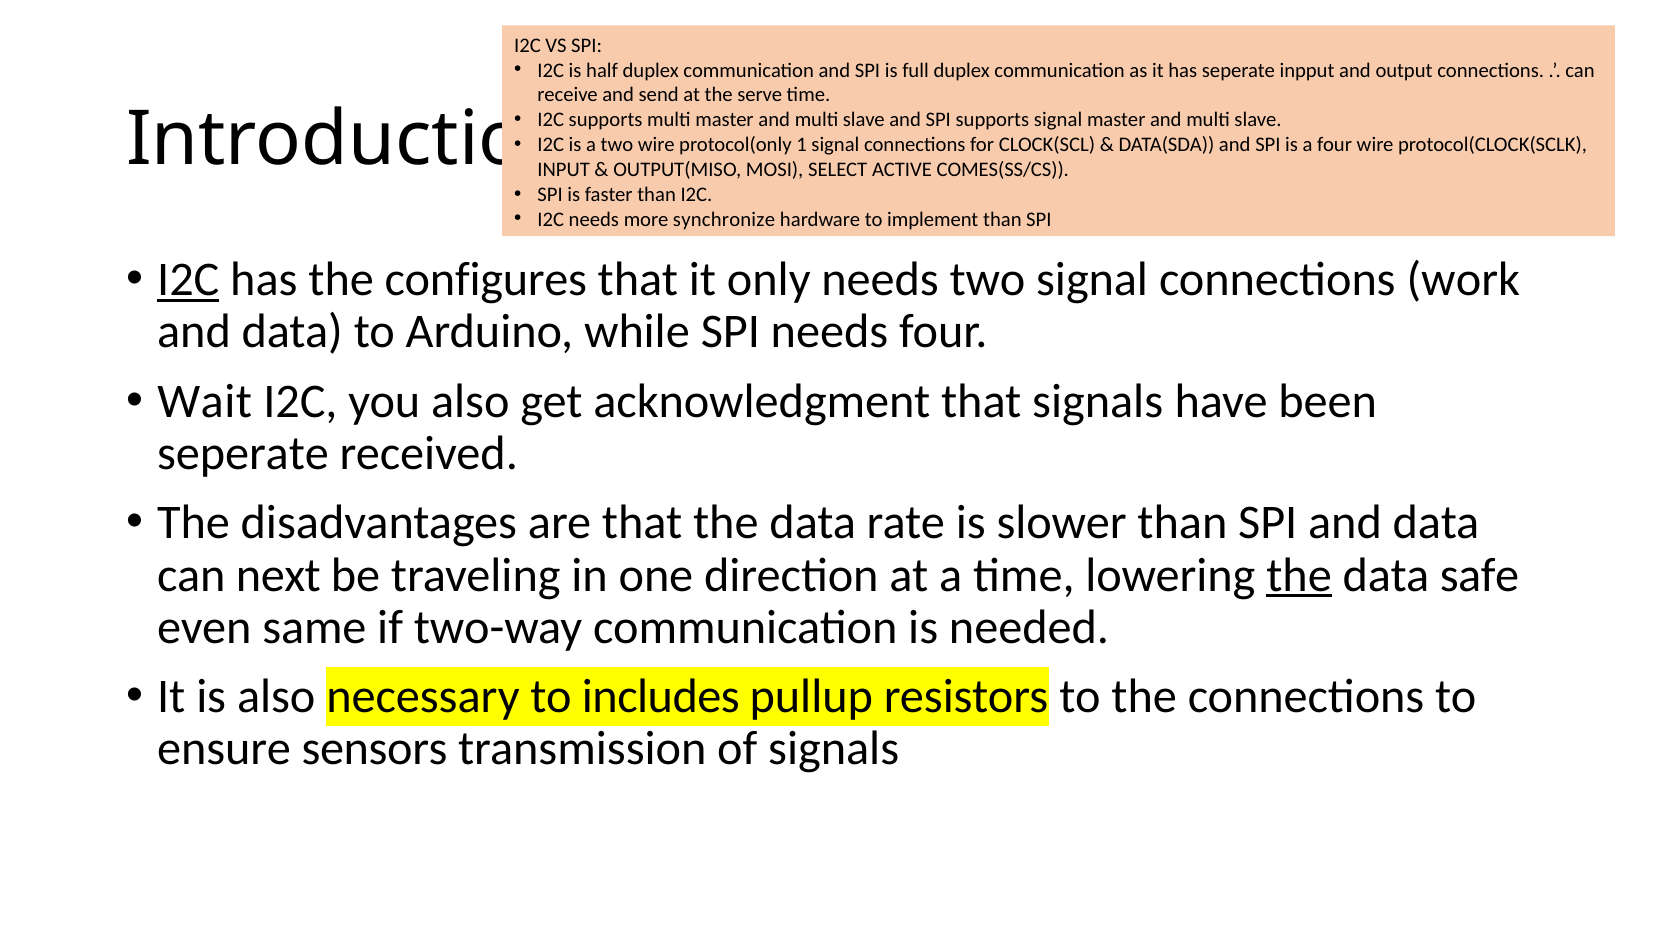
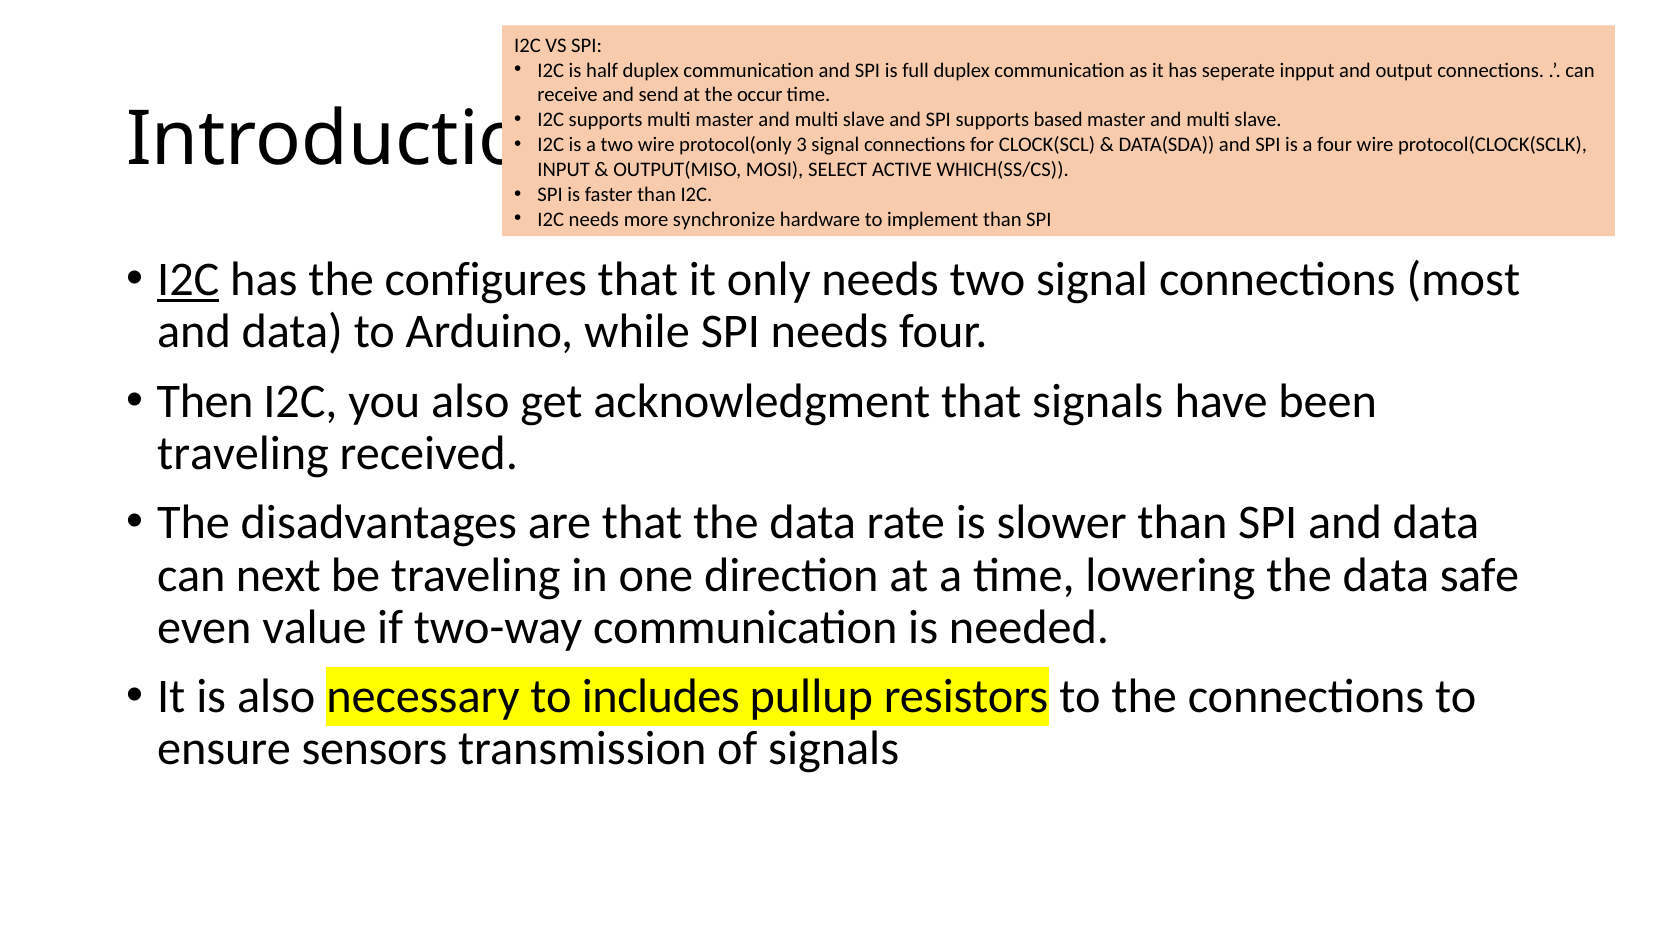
serve: serve -> occur
supports signal: signal -> based
1: 1 -> 3
COMES(SS/CS: COMES(SS/CS -> WHICH(SS/CS
work: work -> most
Wait: Wait -> Then
seperate at (243, 453): seperate -> traveling
the at (1299, 575) underline: present -> none
same: same -> value
